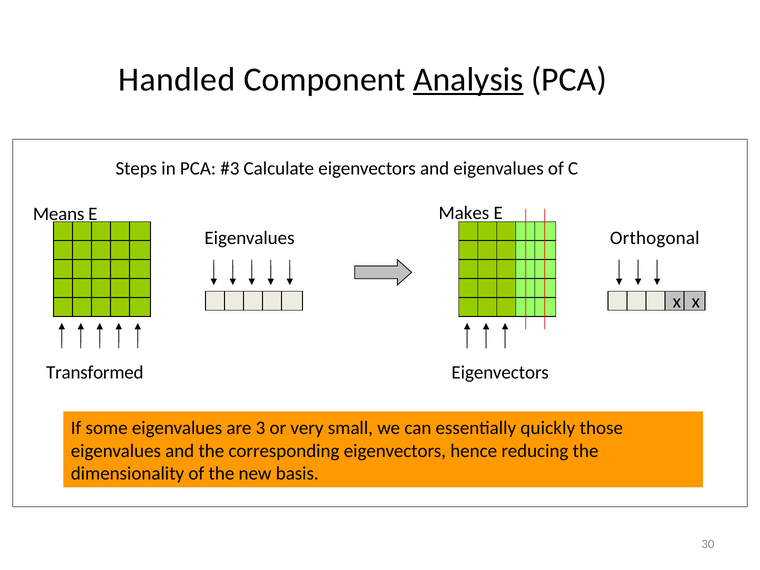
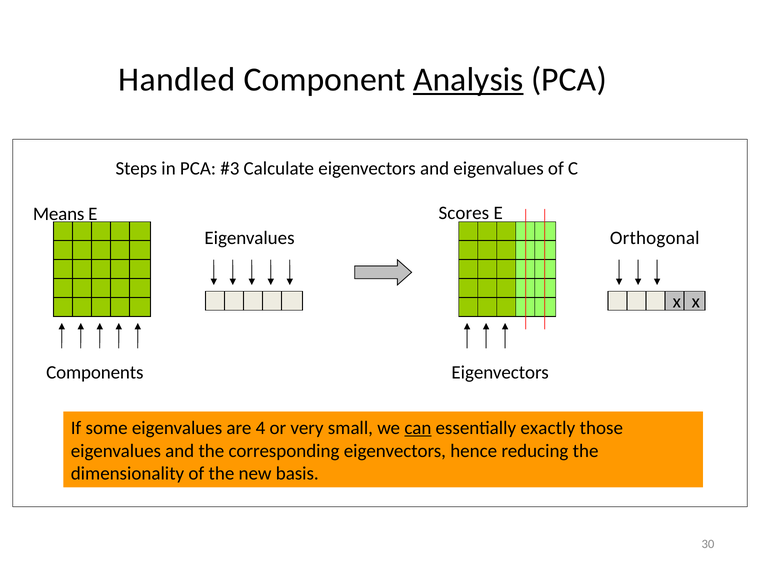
Makes: Makes -> Scores
Transformed: Transformed -> Components
3: 3 -> 4
can underline: none -> present
quickly: quickly -> exactly
